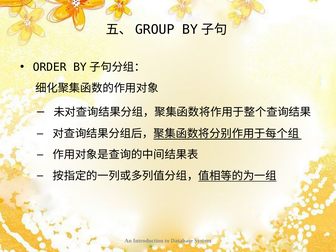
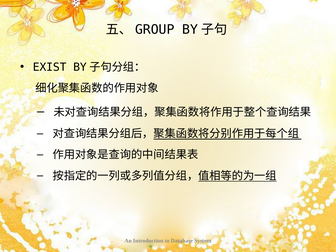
ORDER: ORDER -> EXIST
